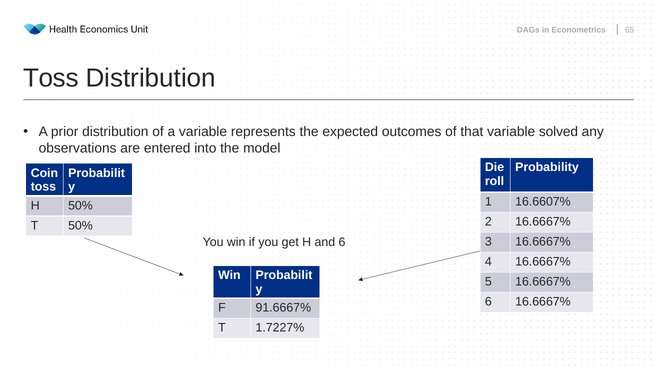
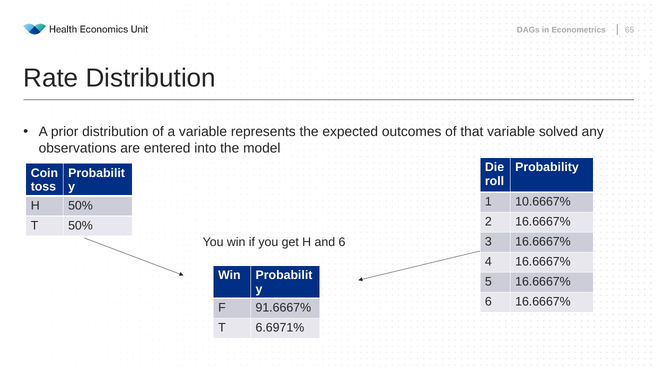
Toss at (51, 78): Toss -> Rate
16.6607%: 16.6607% -> 10.6667%
1.7227%: 1.7227% -> 6.6971%
